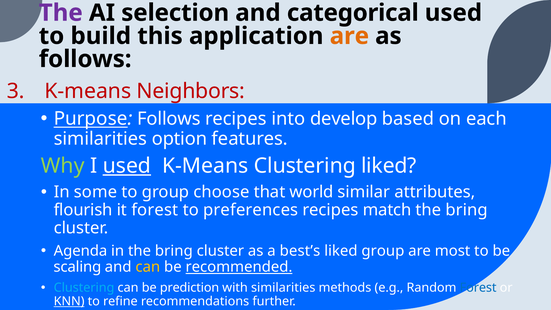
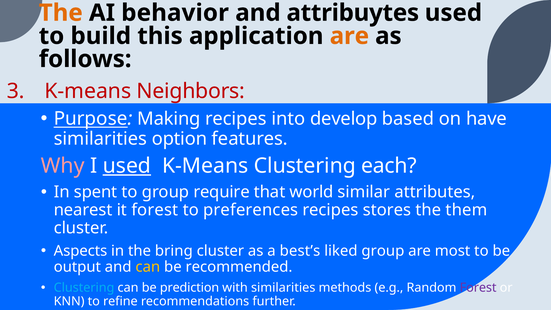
The at (61, 13) colour: purple -> orange
selection: selection -> behavior
categorical: categorical -> attribuytes
Purpose Follows: Follows -> Making
each: each -> have
Why colour: light green -> pink
Clustering liked: liked -> each
some: some -> spent
choose: choose -> require
flourish at (83, 210): flourish -> nearest
match: match -> stores
bring at (467, 210): bring -> them
Agenda: Agenda -> Aspects
scaling: scaling -> output
recommended underline: present -> none
Forest at (478, 288) colour: blue -> purple
KNN underline: present -> none
